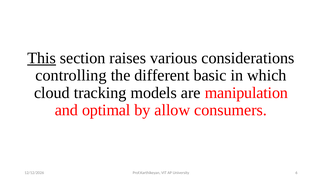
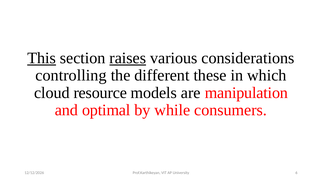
raises underline: none -> present
basic: basic -> these
tracking: tracking -> resource
allow: allow -> while
